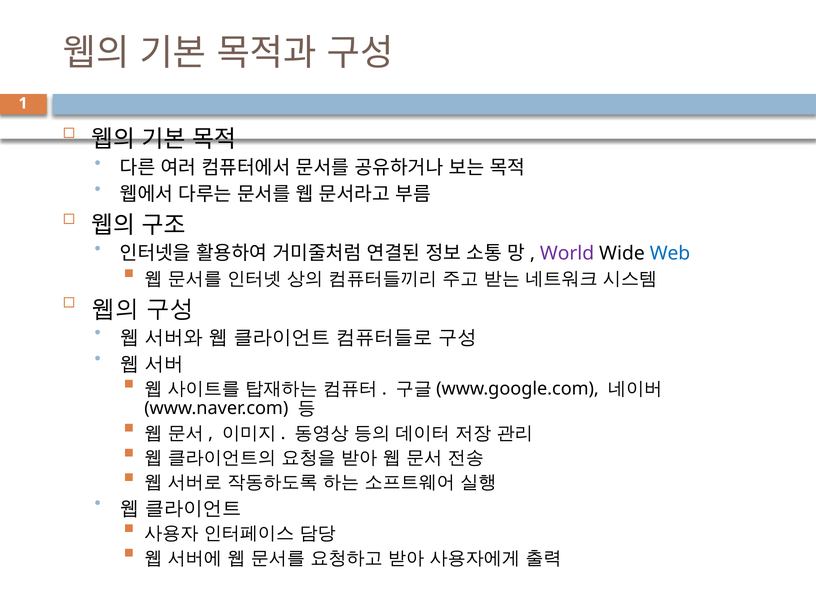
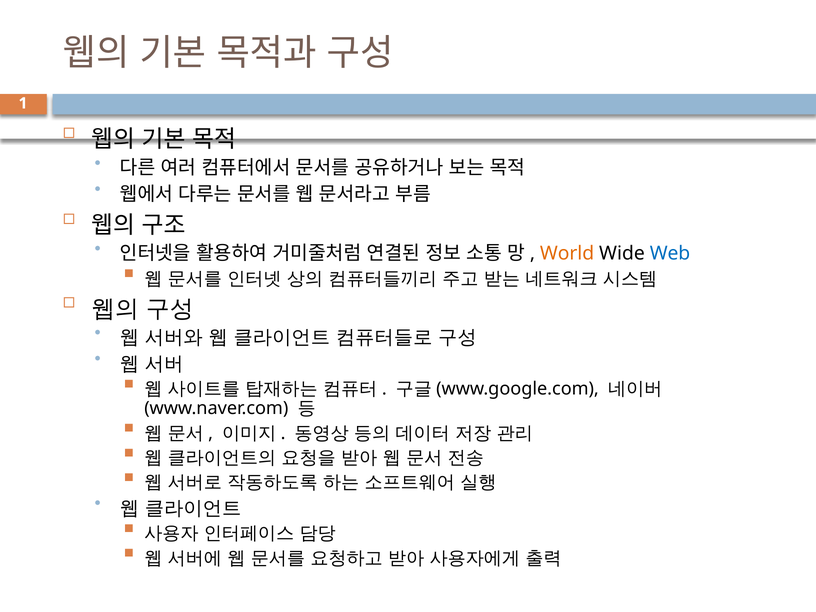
World colour: purple -> orange
